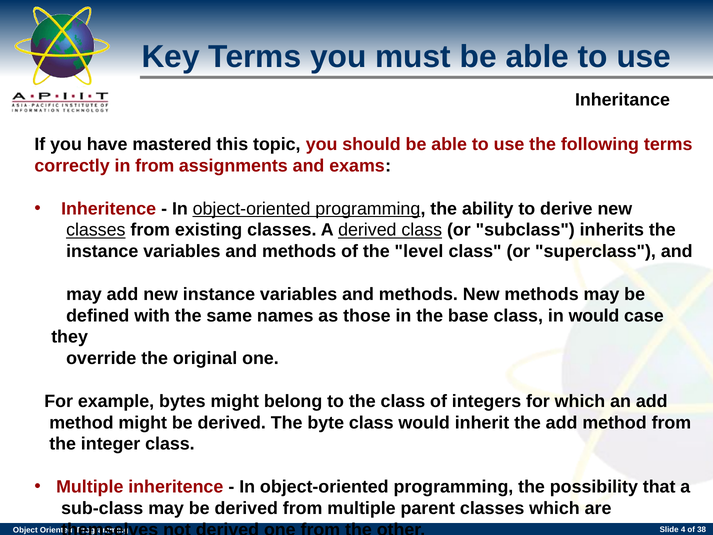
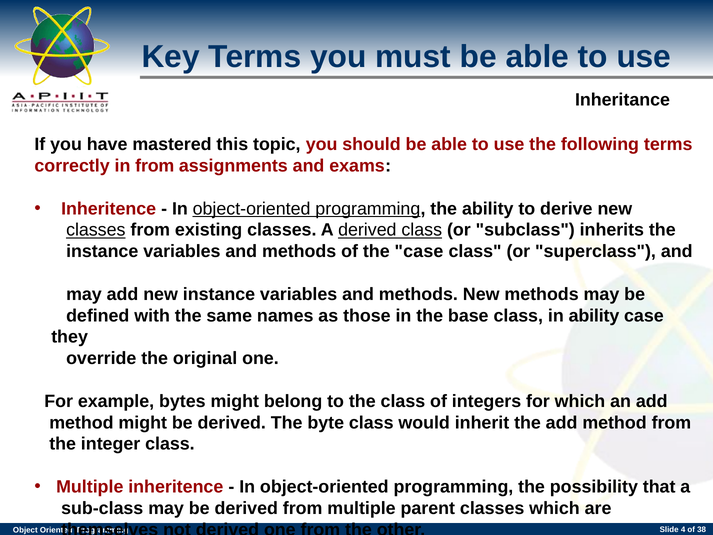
the level: level -> case
in would: would -> ability
